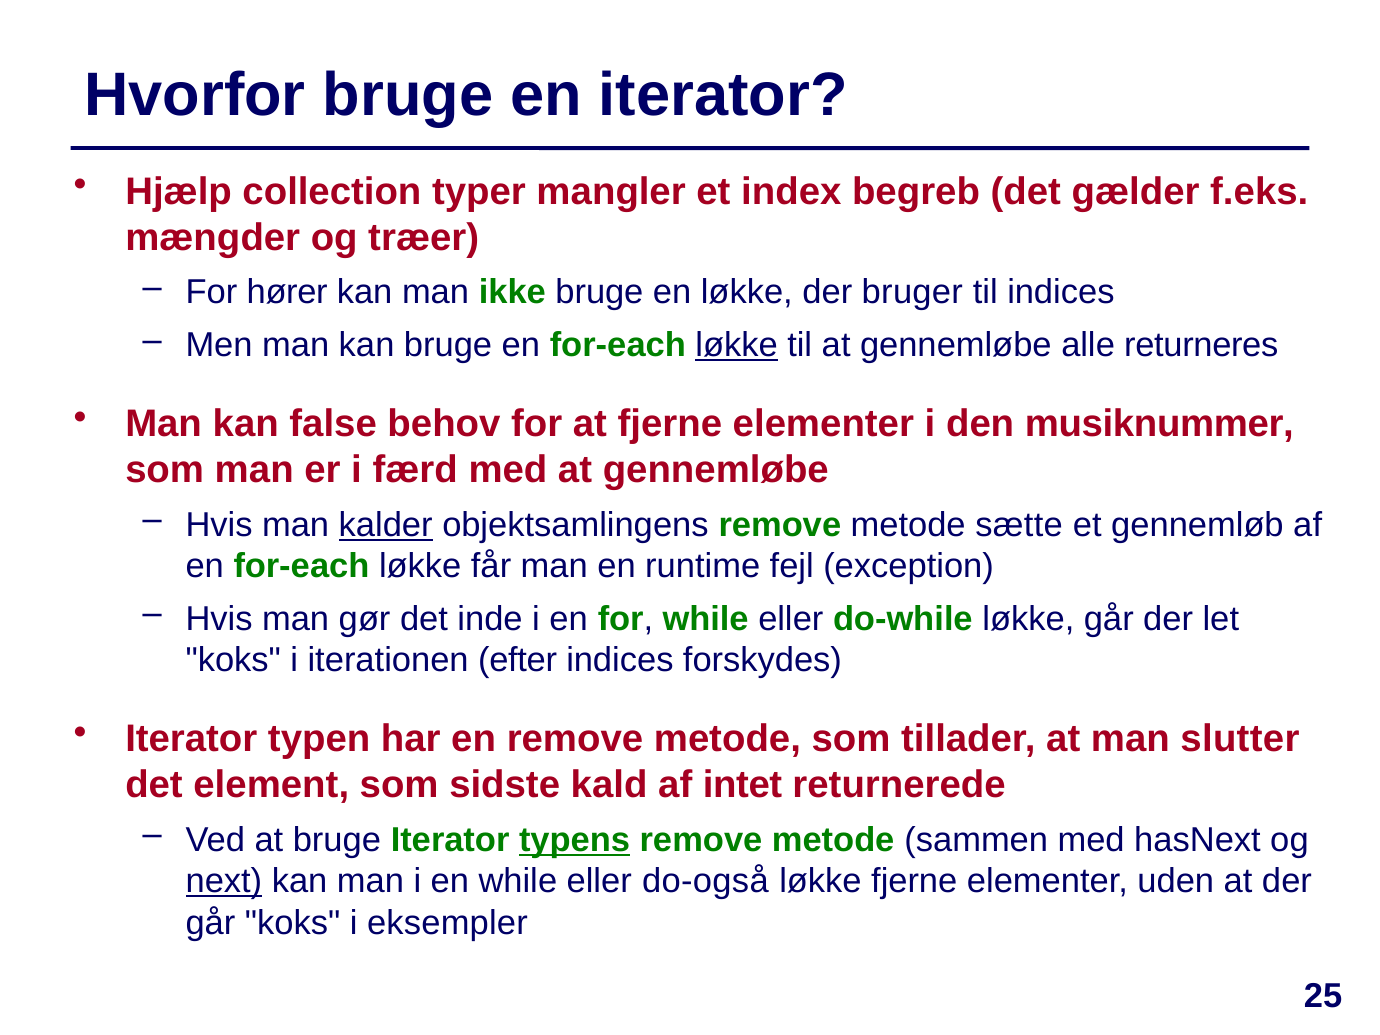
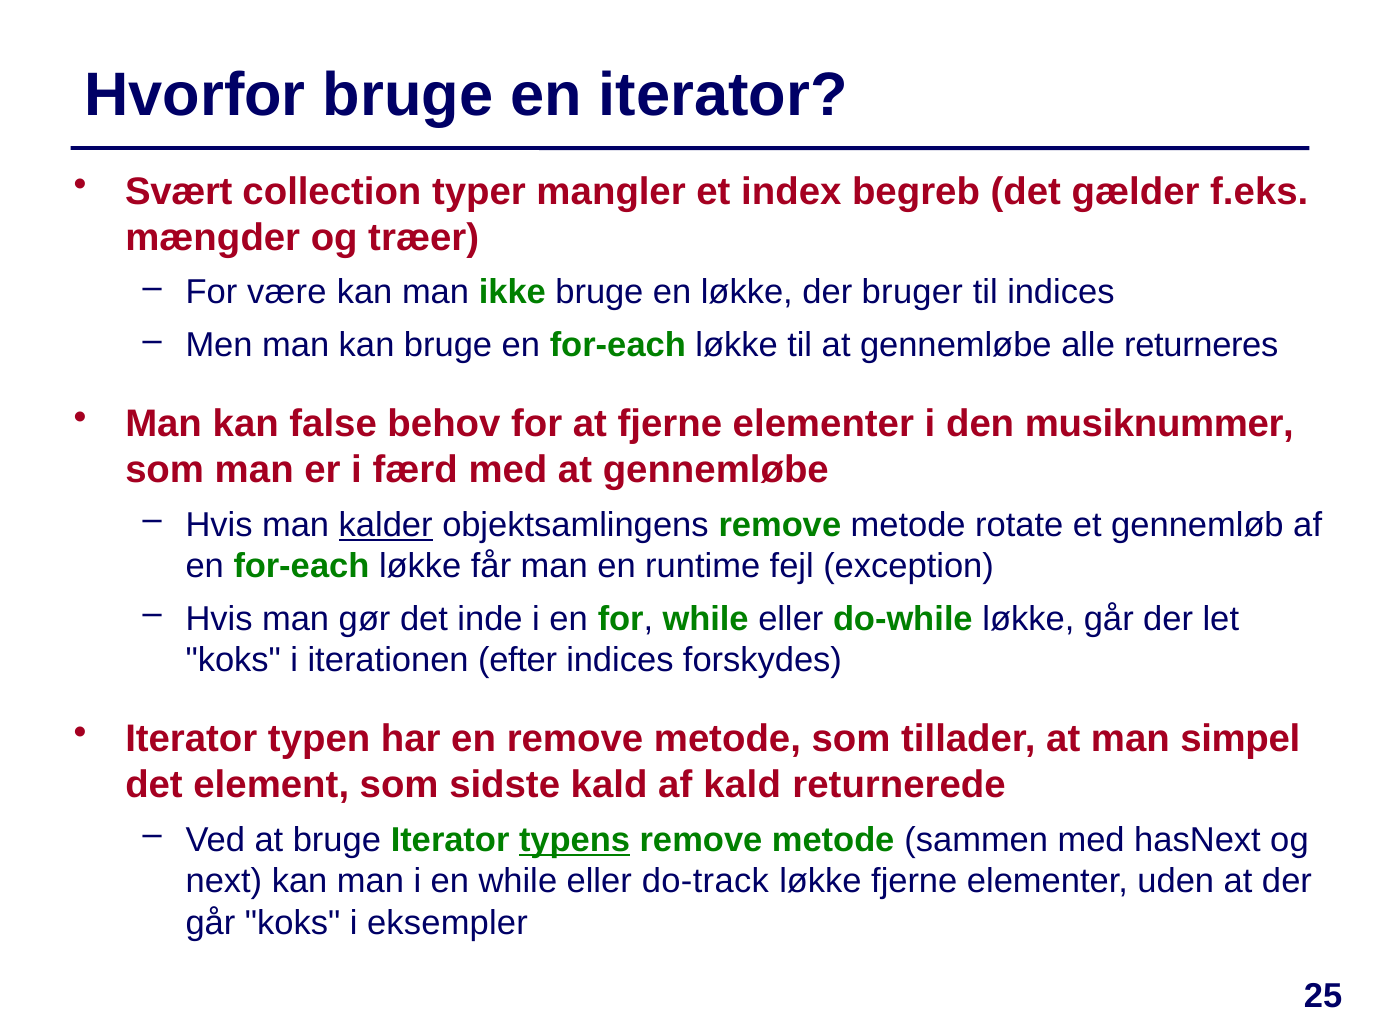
Hjælp: Hjælp -> Svært
hører: hører -> være
løkke at (737, 345) underline: present -> none
sætte: sætte -> rotate
slutter: slutter -> simpel
af intet: intet -> kald
next underline: present -> none
do-også: do-også -> do-track
